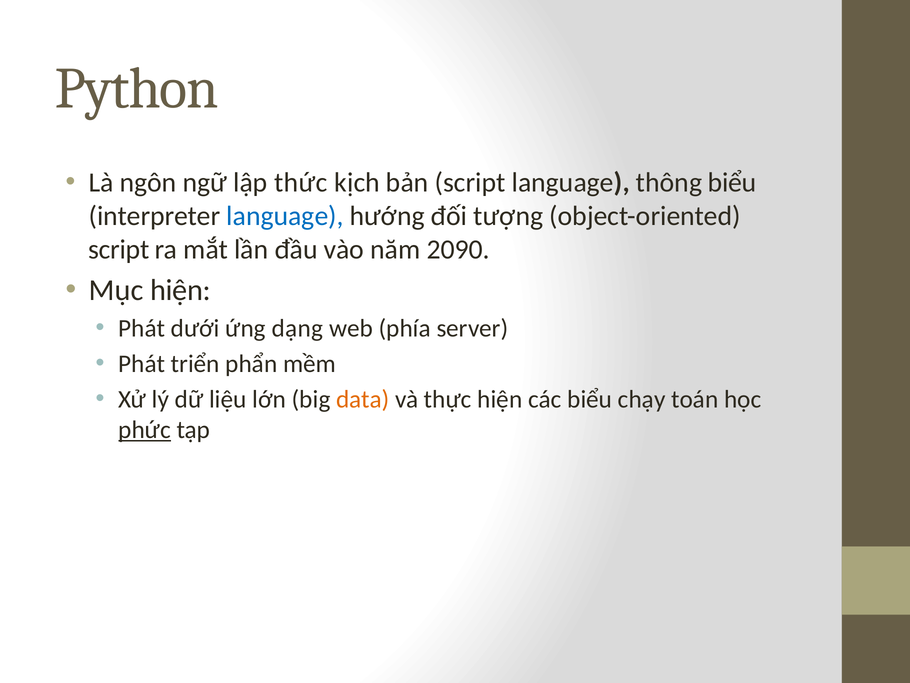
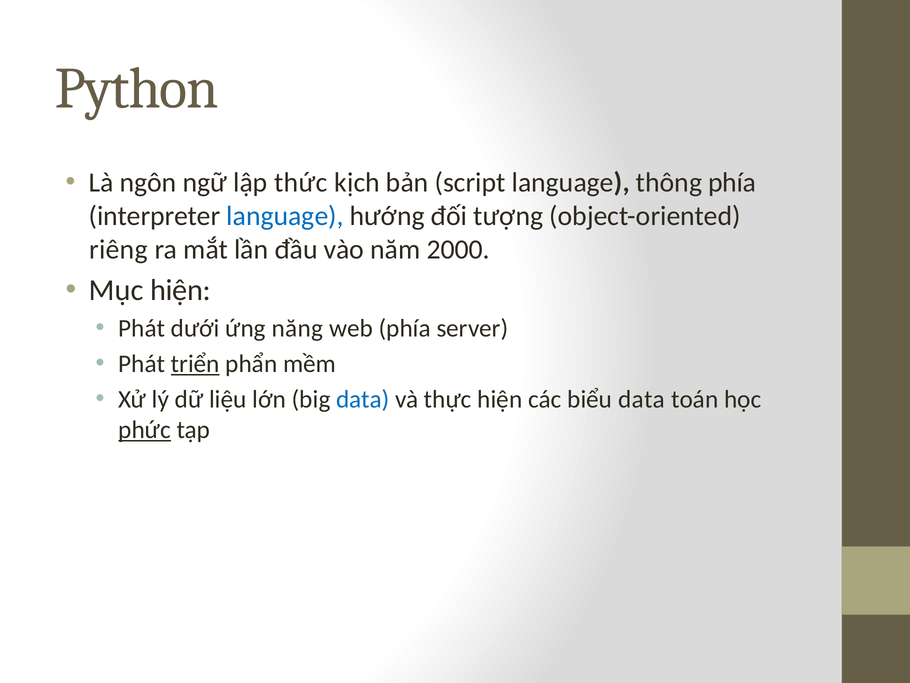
thông biểu: biểu -> phía
script at (119, 249): script -> riêng
2090: 2090 -> 2000
dạng: dạng -> năng
triển underline: none -> present
data at (363, 399) colour: orange -> blue
biểu chạy: chạy -> data
